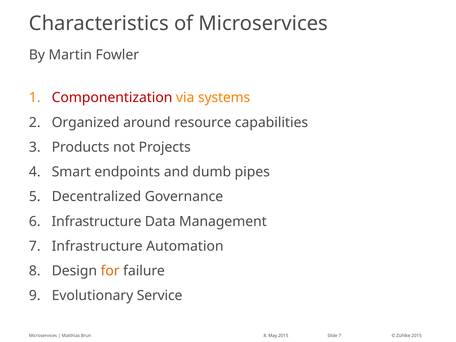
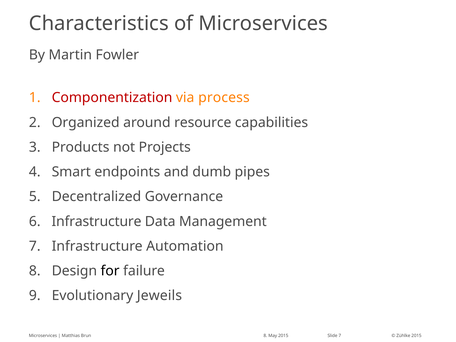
systems: systems -> process
for colour: orange -> black
Service: Service -> Jeweils
